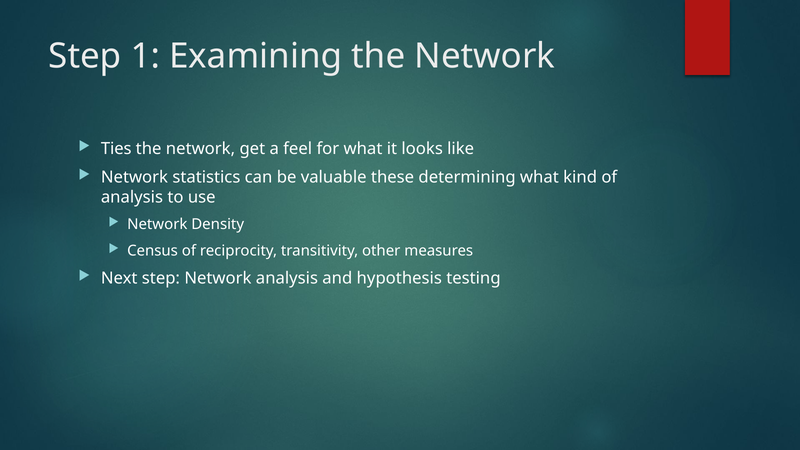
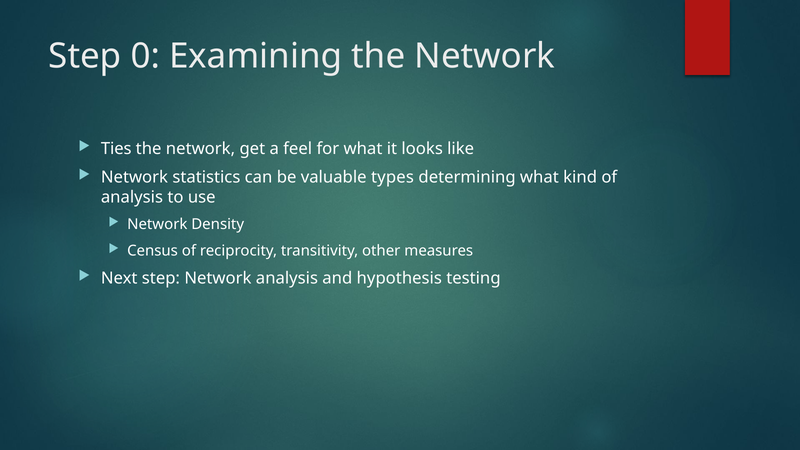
1: 1 -> 0
these: these -> types
